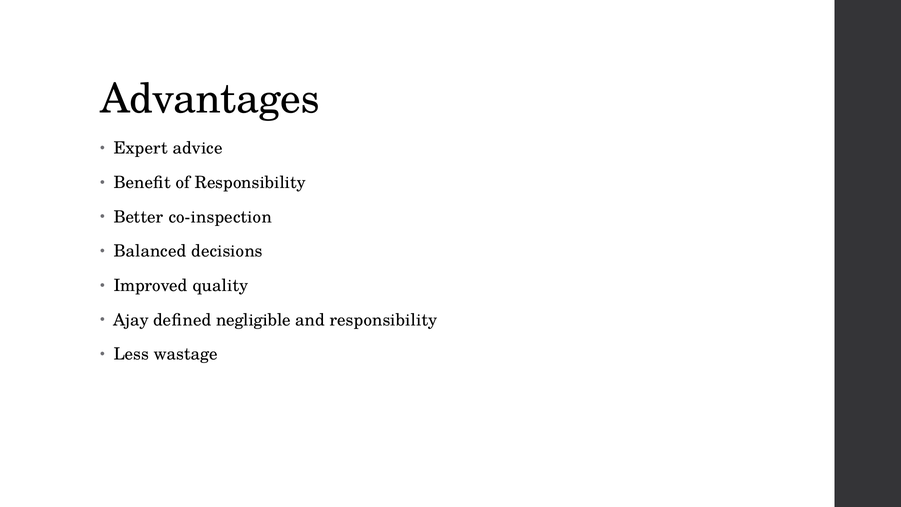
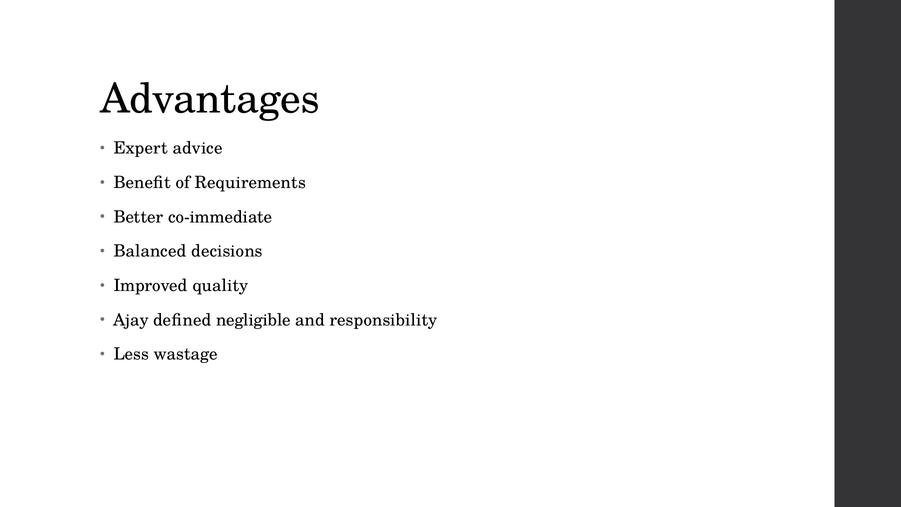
of Responsibility: Responsibility -> Requirements
co-inspection: co-inspection -> co-immediate
